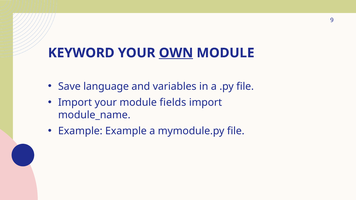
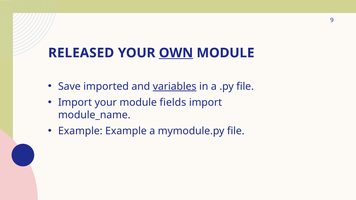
KEYWORD: KEYWORD -> RELEASED
language: language -> imported
variables underline: none -> present
